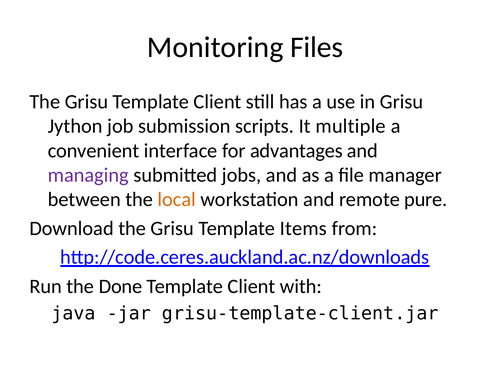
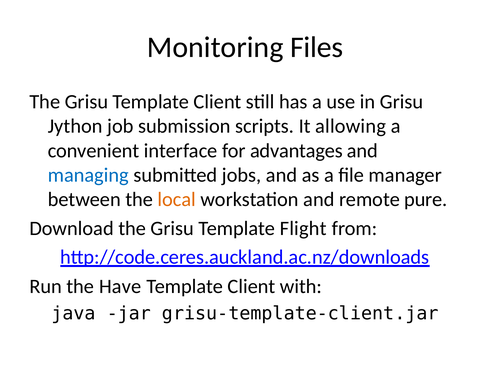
multiple: multiple -> allowing
managing colour: purple -> blue
Items: Items -> Flight
Done: Done -> Have
